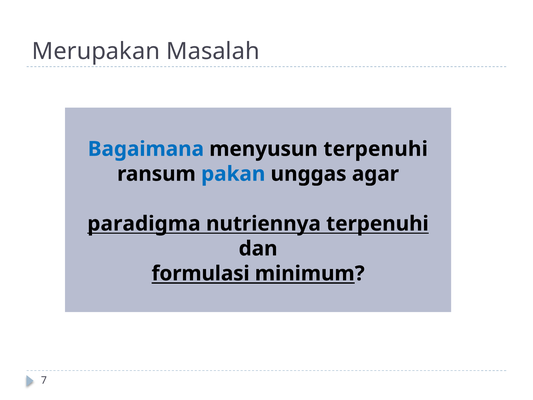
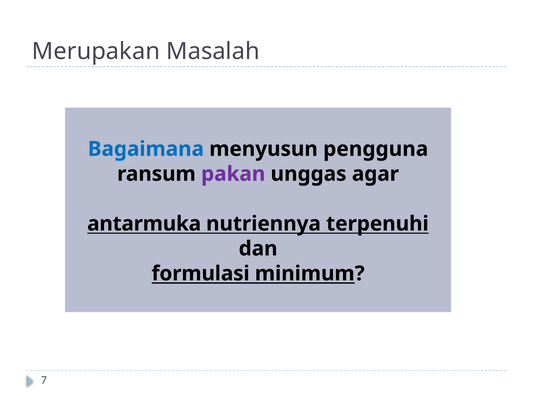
menyusun terpenuhi: terpenuhi -> pengguna
pakan colour: blue -> purple
paradigma: paradigma -> antarmuka
